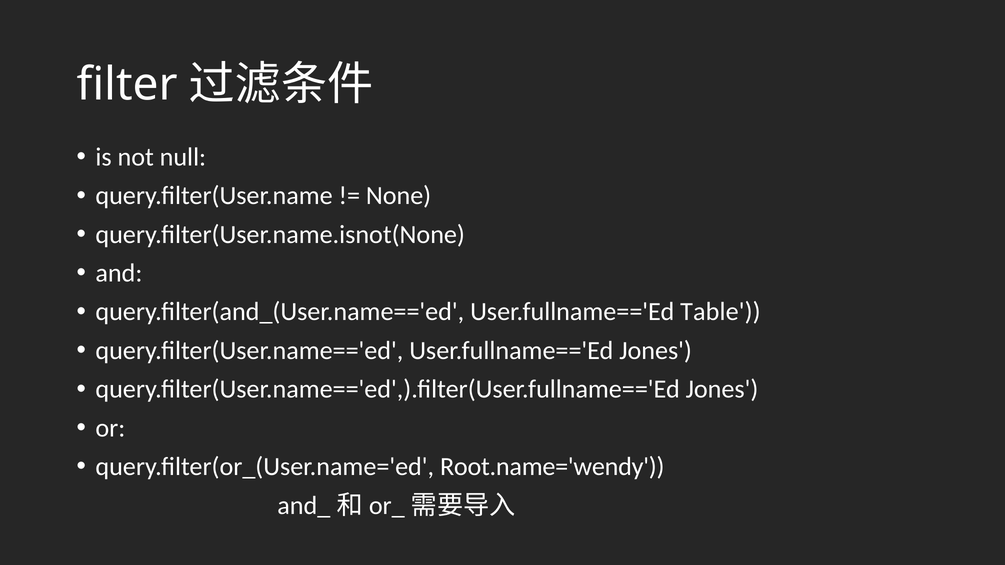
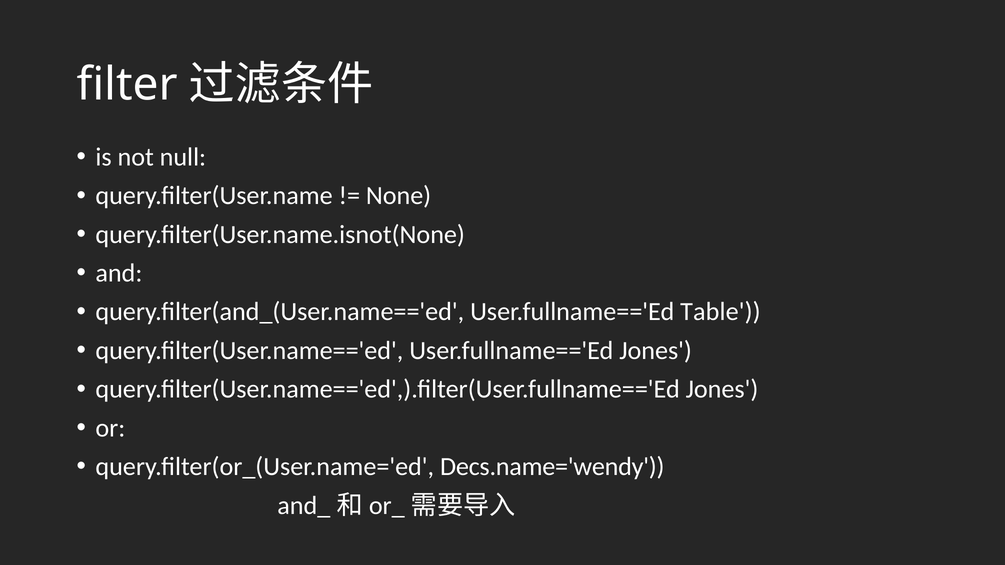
Root.name='wendy: Root.name='wendy -> Decs.name='wendy
